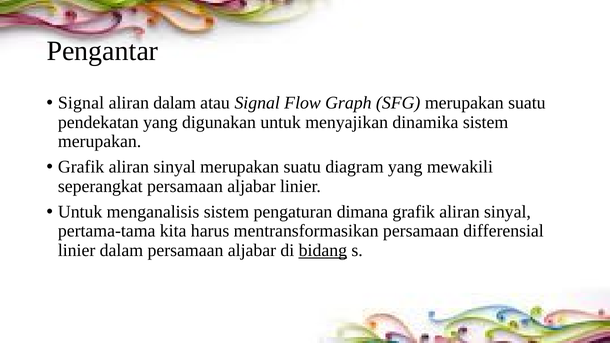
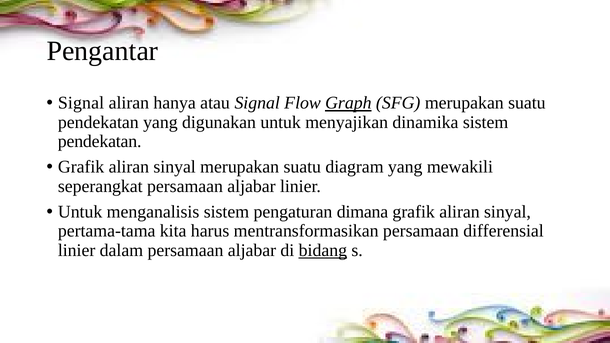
aliran dalam: dalam -> hanya
Graph underline: none -> present
merupakan at (100, 142): merupakan -> pendekatan
